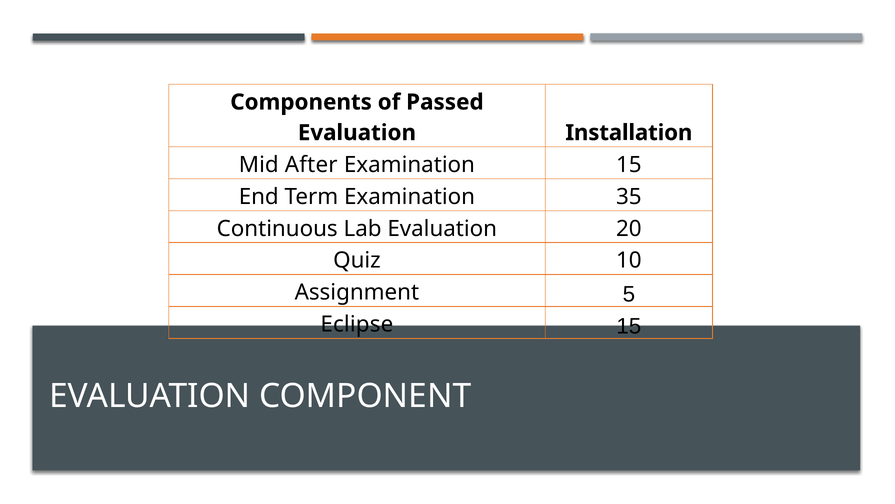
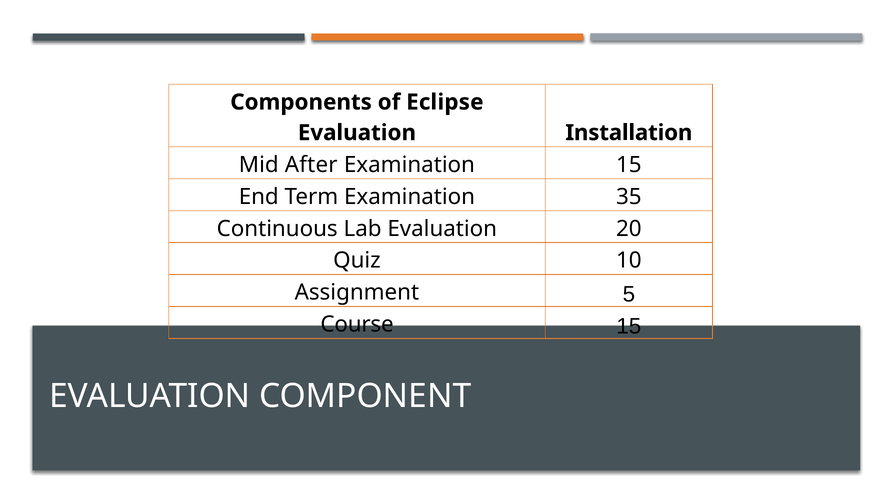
Passed: Passed -> Eclipse
Eclipse: Eclipse -> Course
